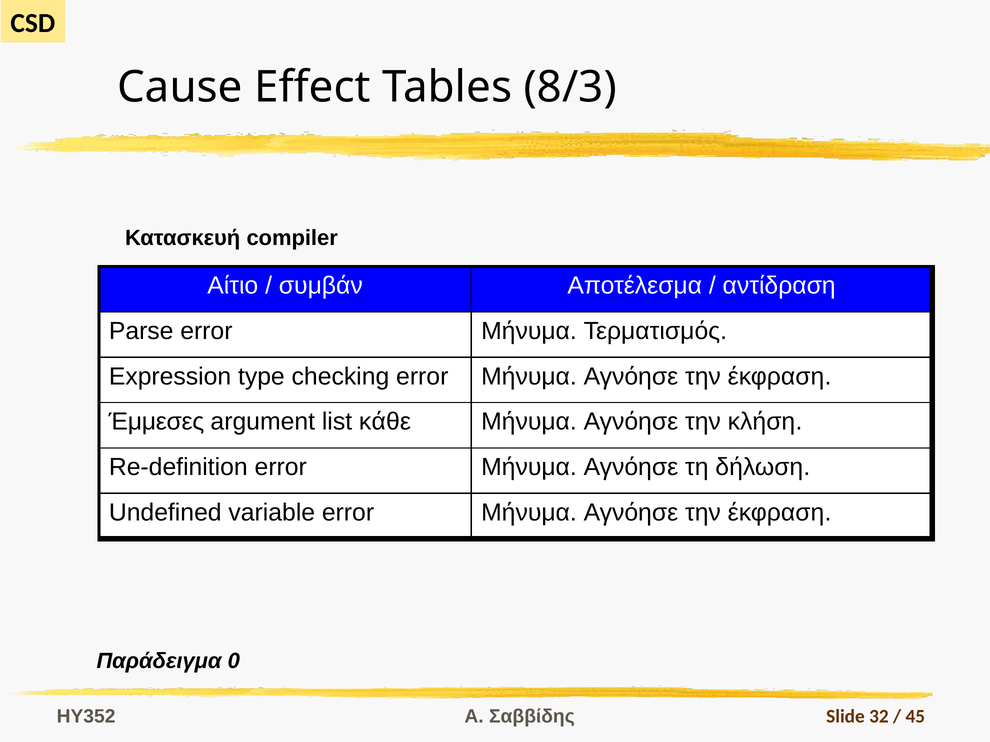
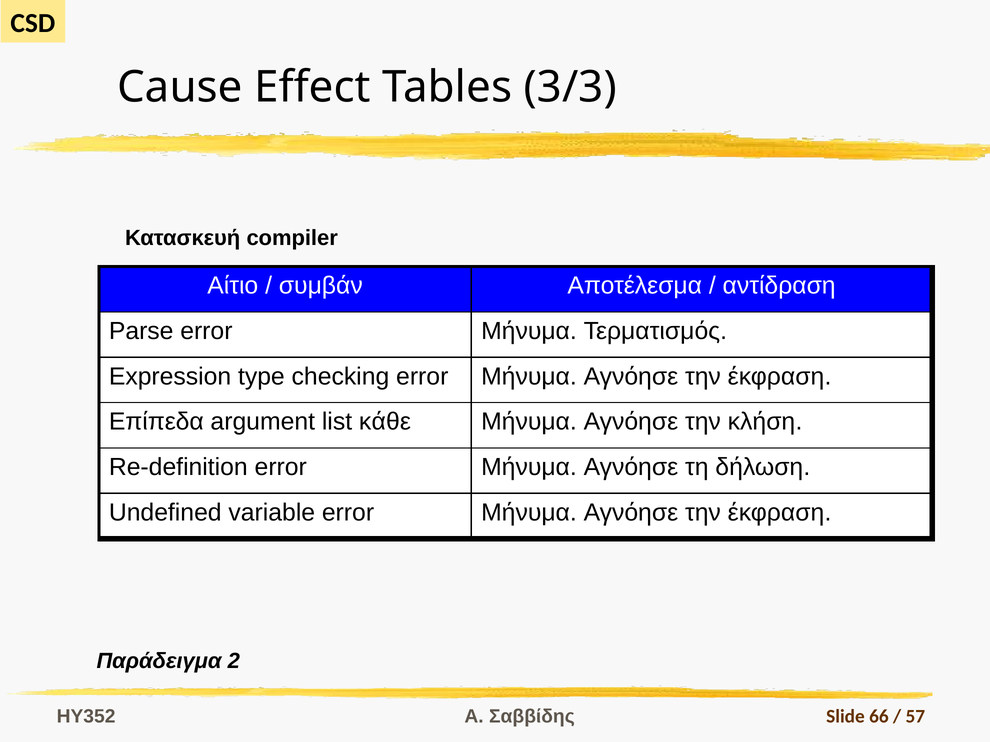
8/3: 8/3 -> 3/3
Έμμεσες: Έμμεσες -> Επίπεδα
0: 0 -> 2
32: 32 -> 66
45: 45 -> 57
